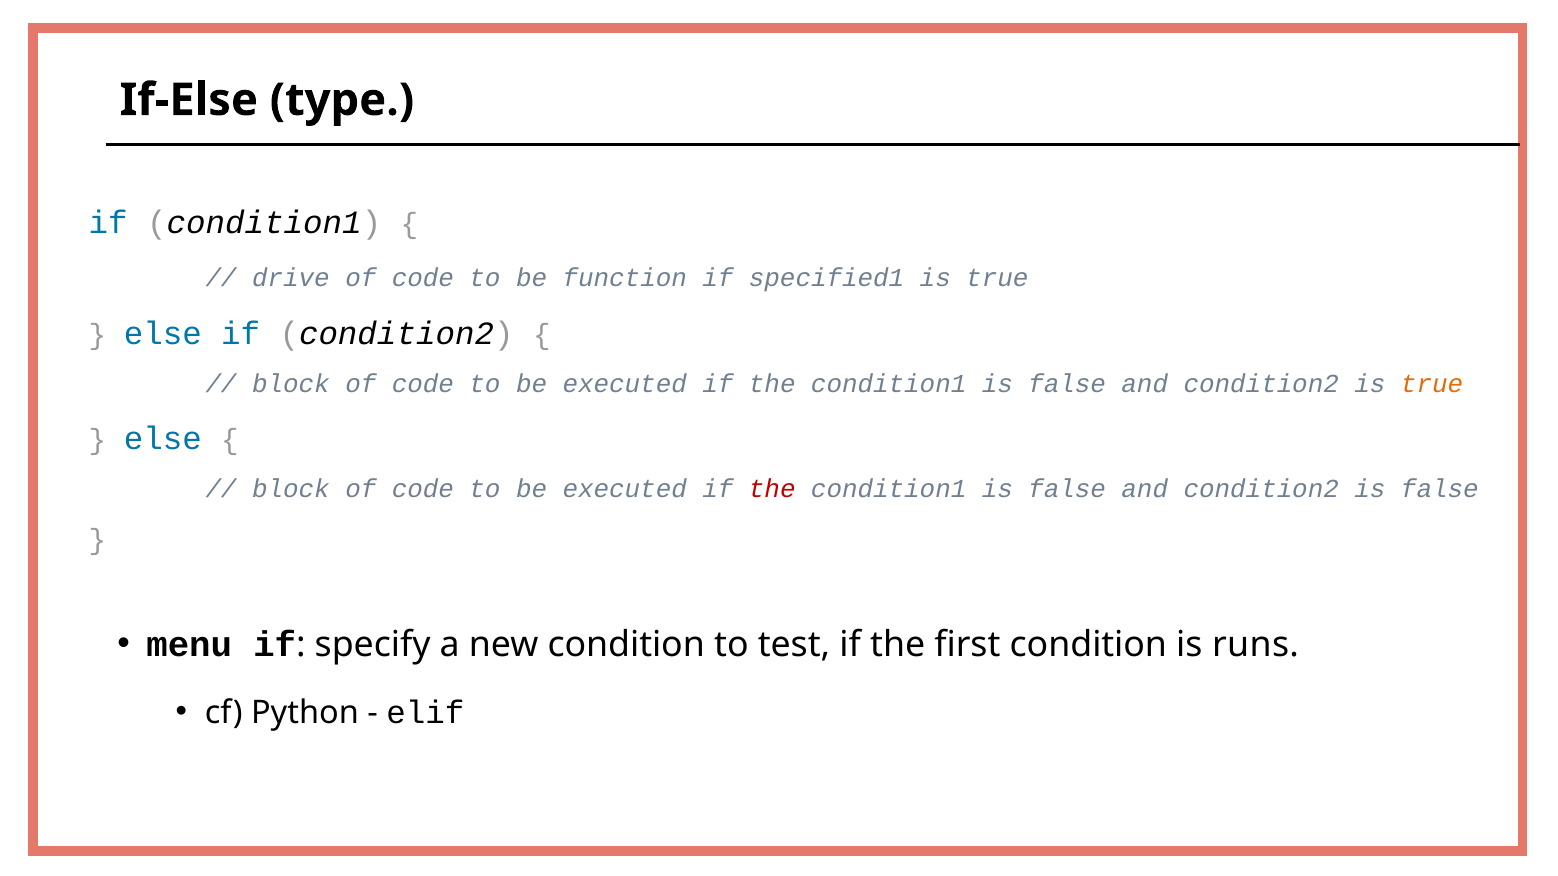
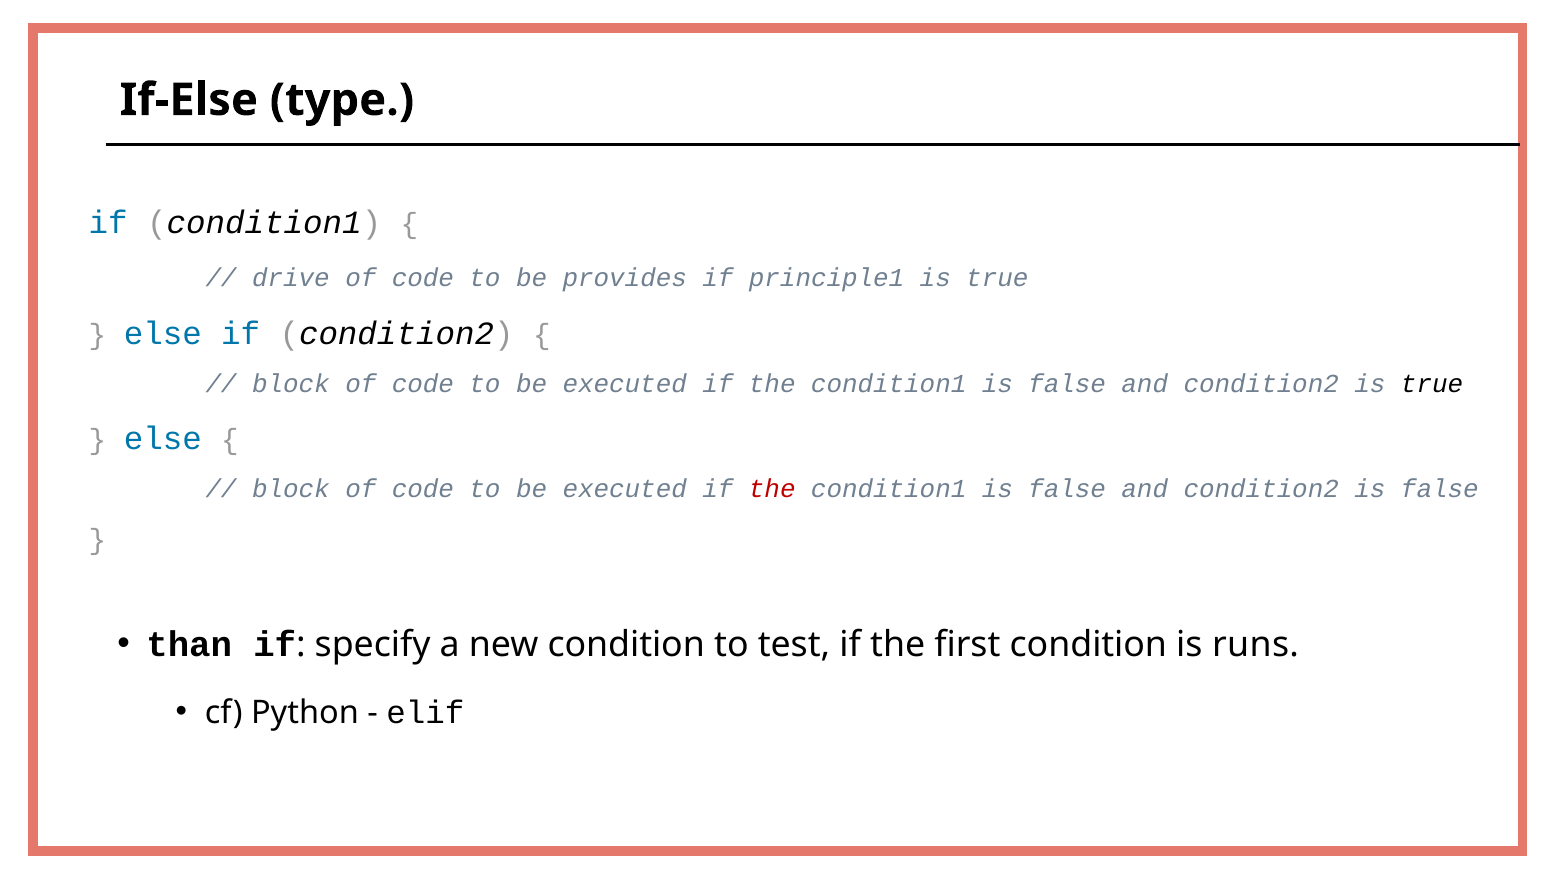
function: function -> provides
specified1: specified1 -> principle1
true at (1432, 384) colour: orange -> black
menu: menu -> than
